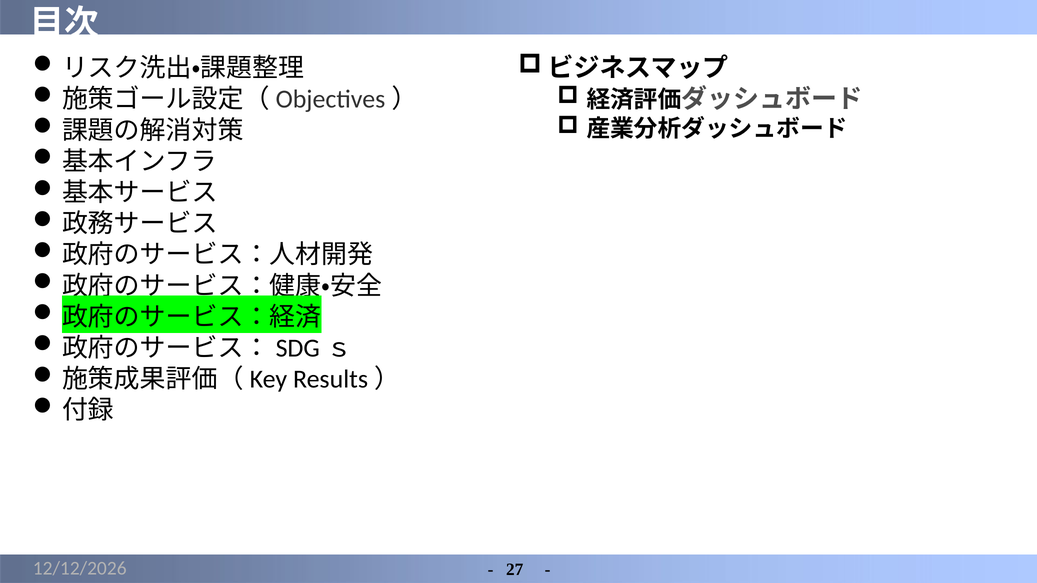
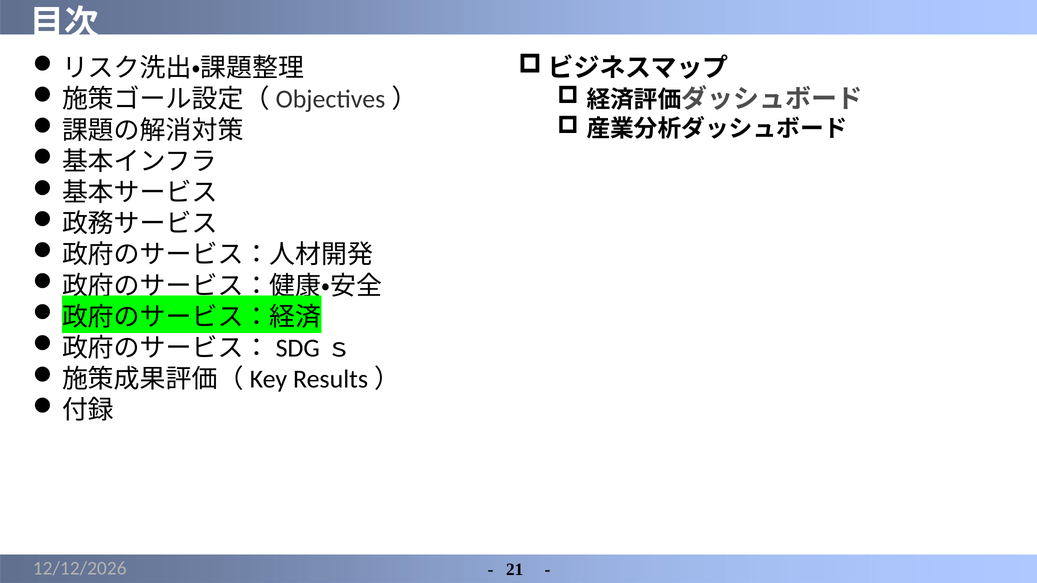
27: 27 -> 21
